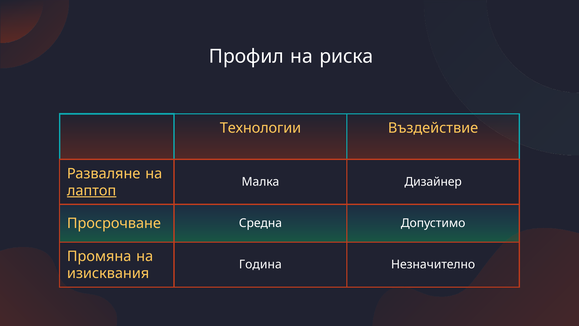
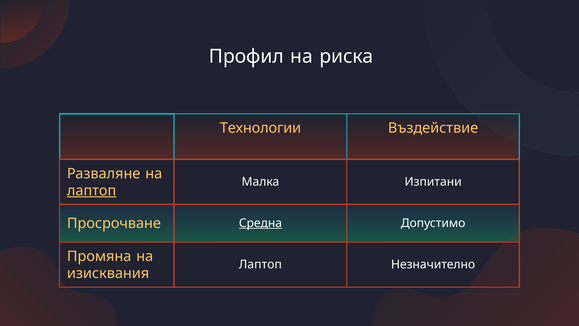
Дизайнер: Дизайнер -> Изпитани
Средна underline: none -> present
Година at (260, 264): Година -> Лаптоп
